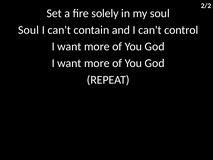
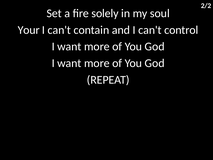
Soul at (29, 30): Soul -> Your
